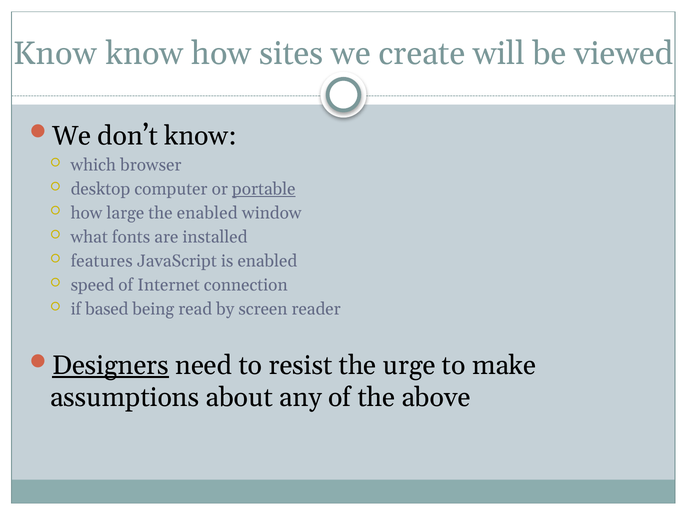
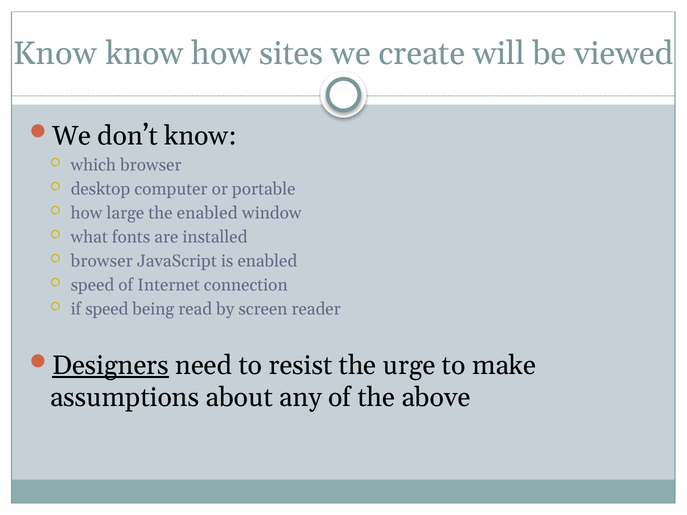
portable underline: present -> none
features at (102, 261): features -> browser
if based: based -> speed
